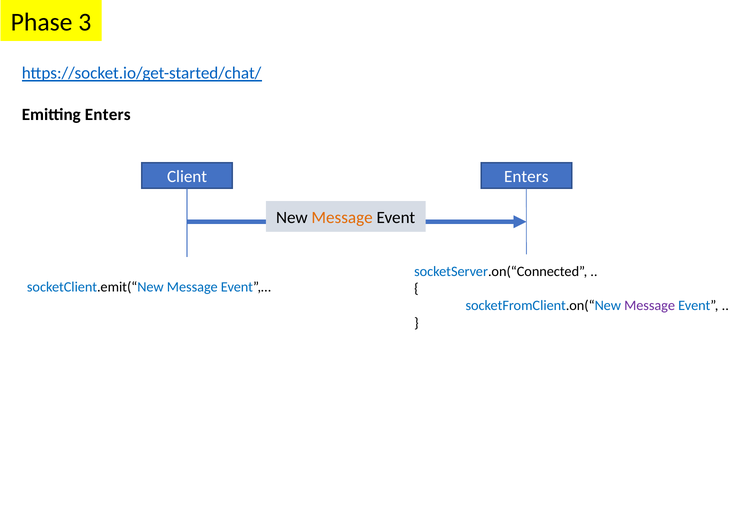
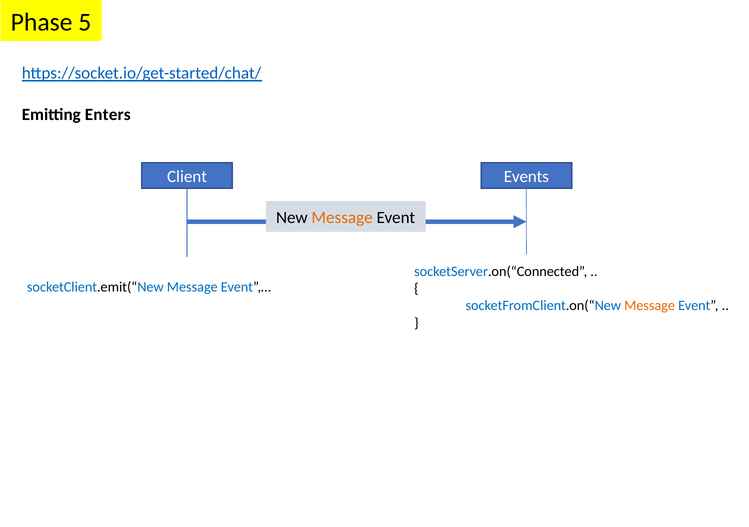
3: 3 -> 5
Client Enters: Enters -> Events
Message at (650, 305) colour: purple -> orange
